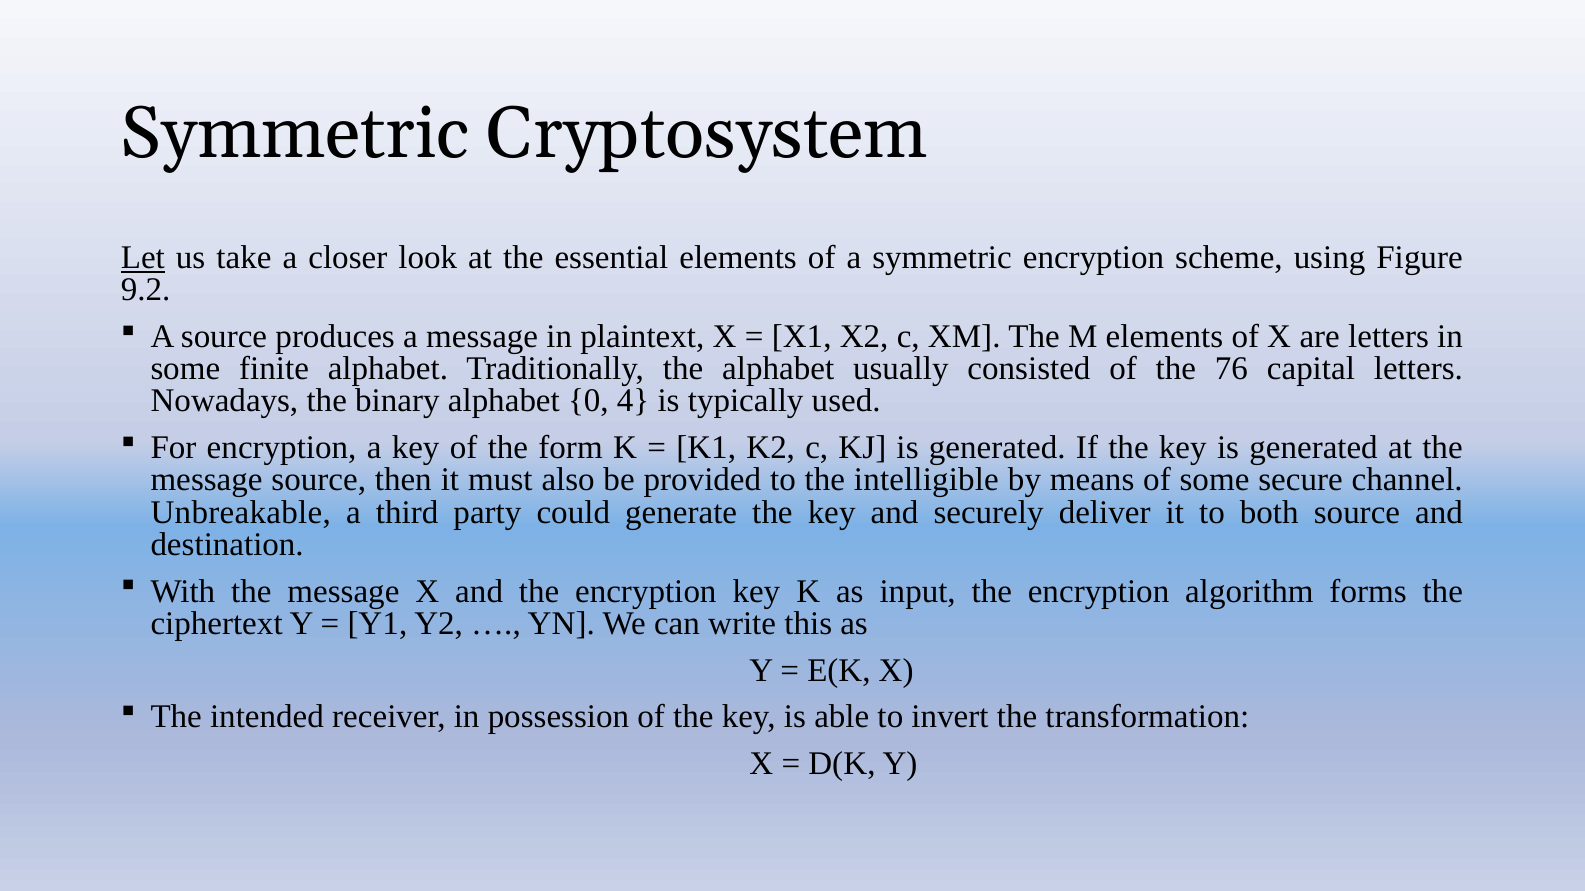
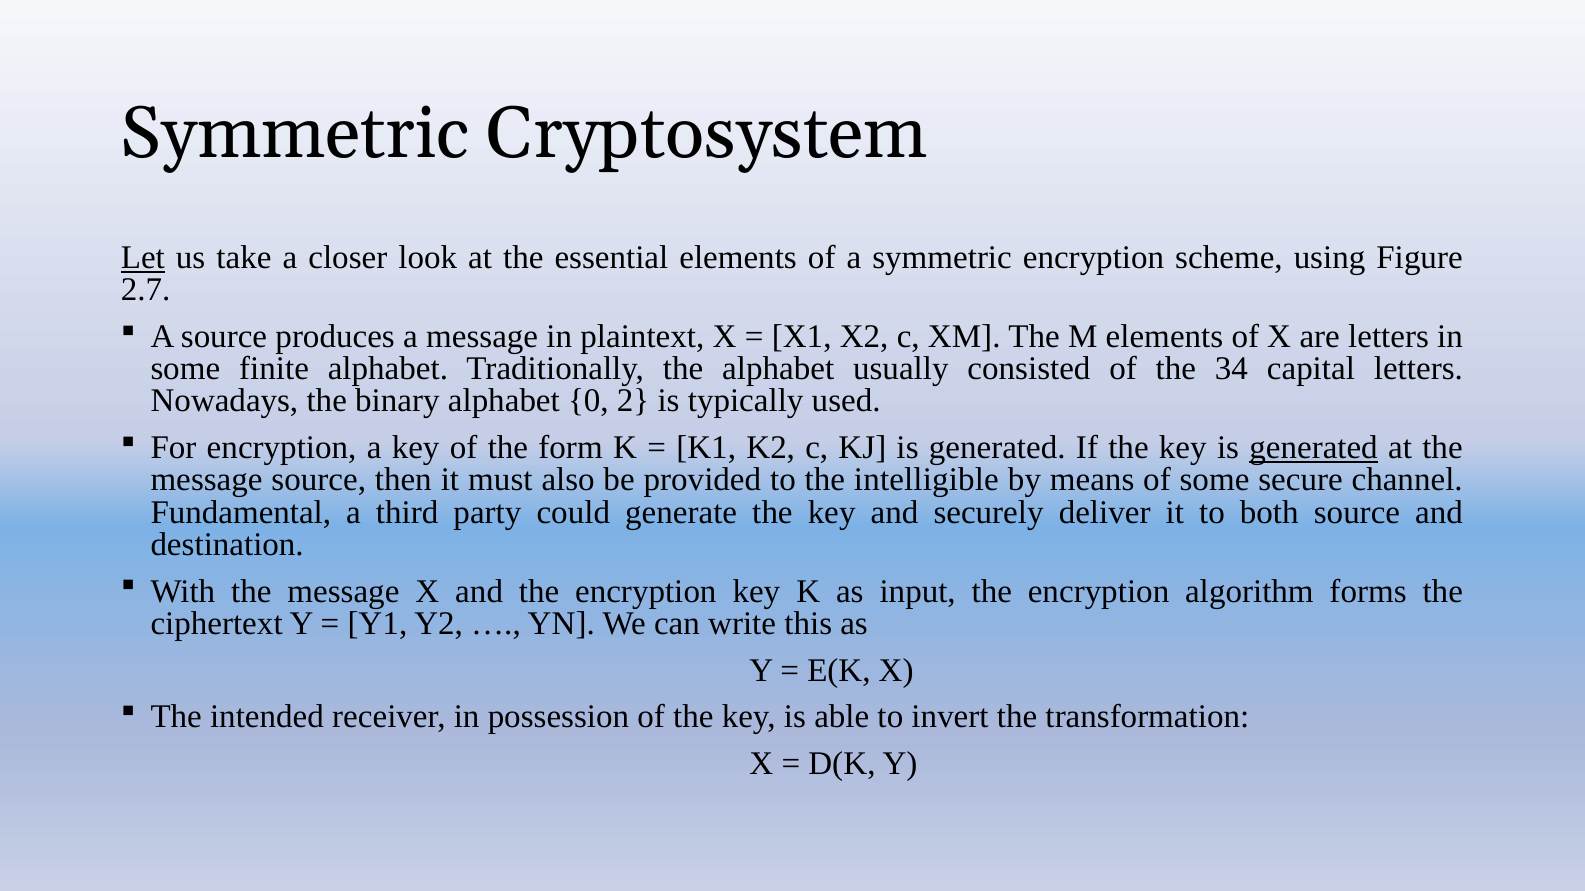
9.2: 9.2 -> 2.7
76: 76 -> 34
4: 4 -> 2
generated at (1314, 448) underline: none -> present
Unbreakable: Unbreakable -> Fundamental
